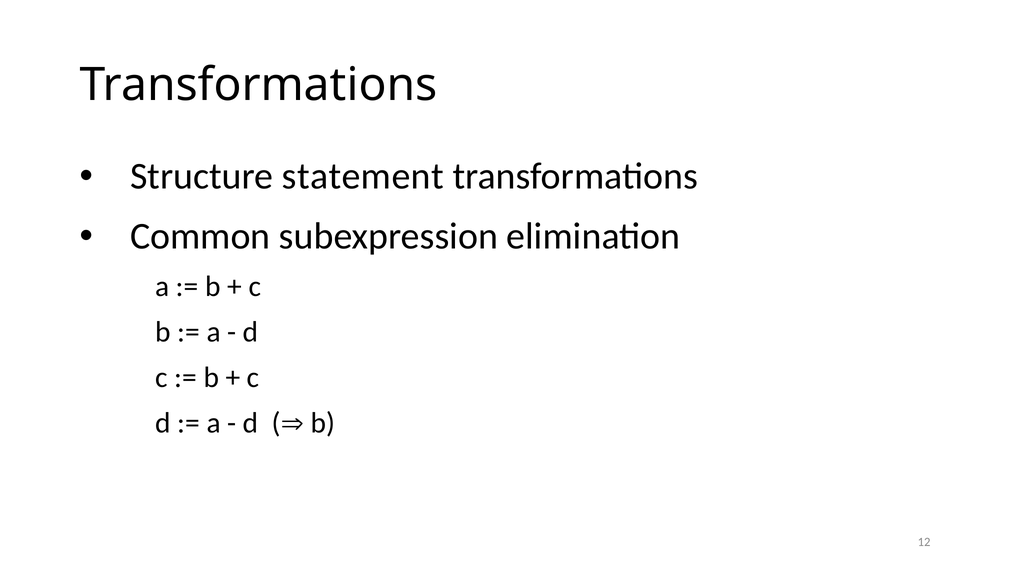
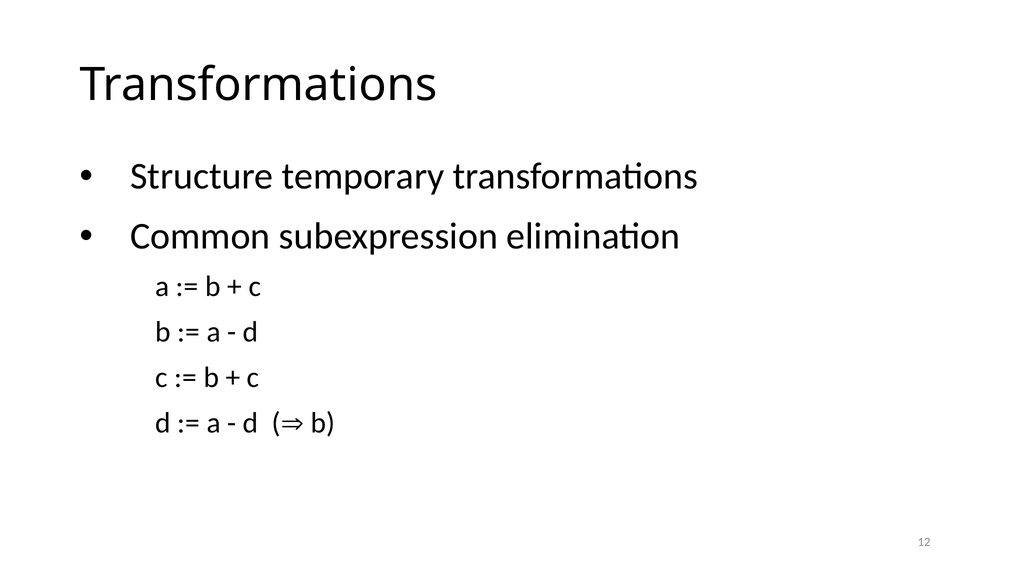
statement: statement -> temporary
